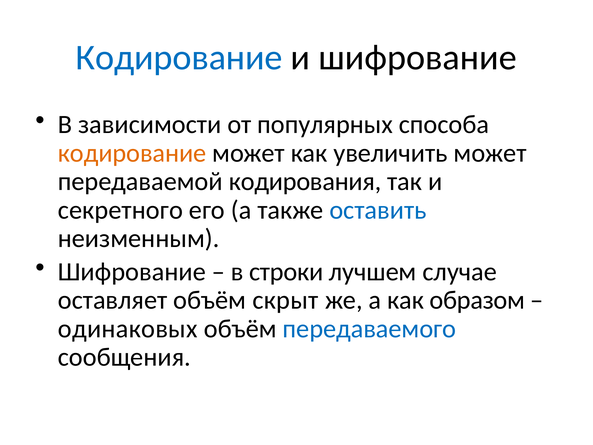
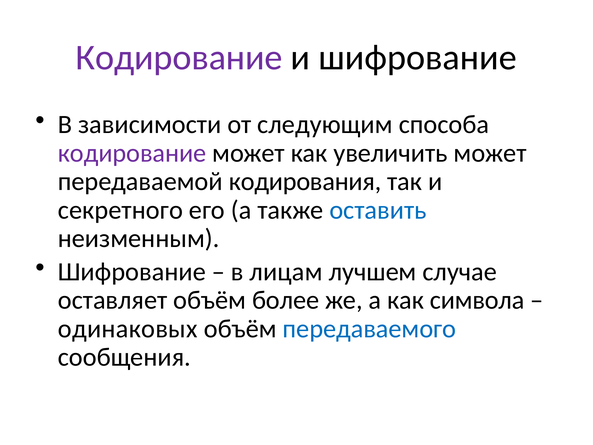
Кодирование at (179, 57) colour: blue -> purple
популярных: популярных -> следующим
кодирование at (132, 153) colour: orange -> purple
строки: строки -> лицам
скрыт: скрыт -> более
образом: образом -> символа
